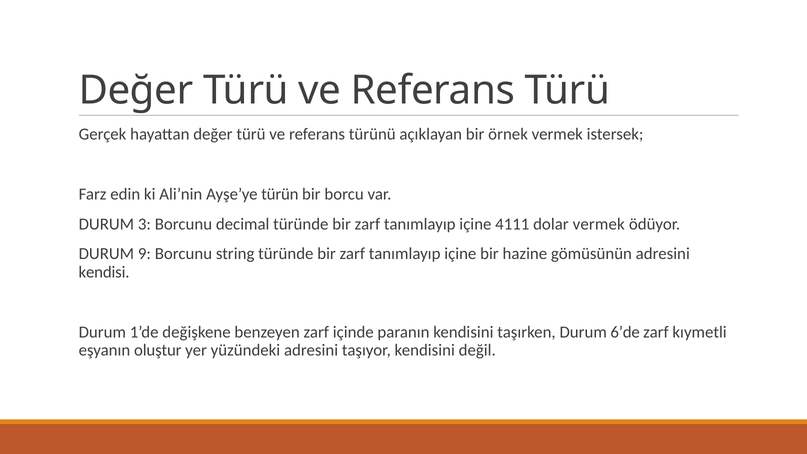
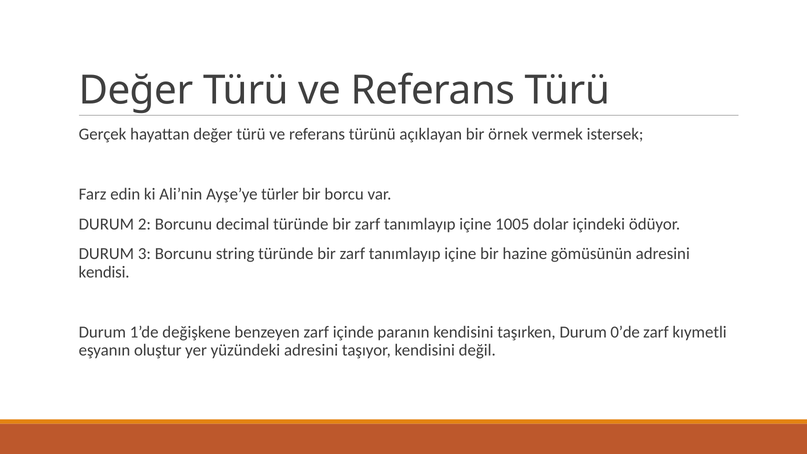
türün: türün -> türler
3: 3 -> 2
4111: 4111 -> 1005
dolar vermek: vermek -> içindeki
9: 9 -> 3
6’de: 6’de -> 0’de
